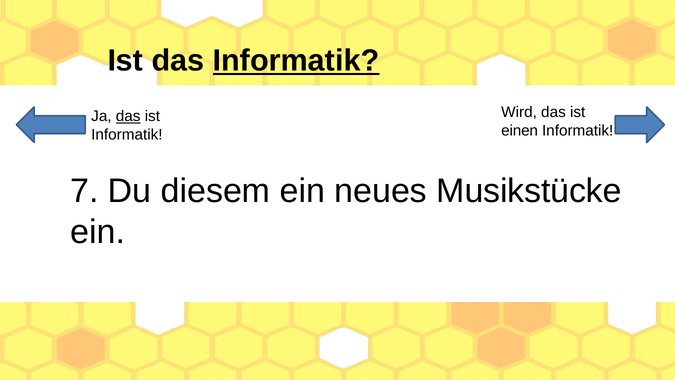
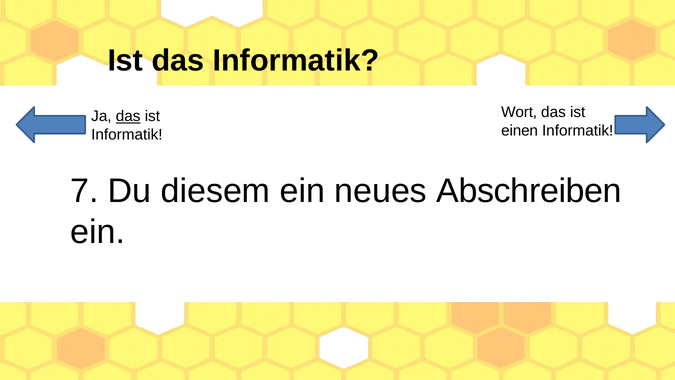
Informatik at (296, 61) underline: present -> none
Wird: Wird -> Wort
Musikstücke: Musikstücke -> Abschreiben
